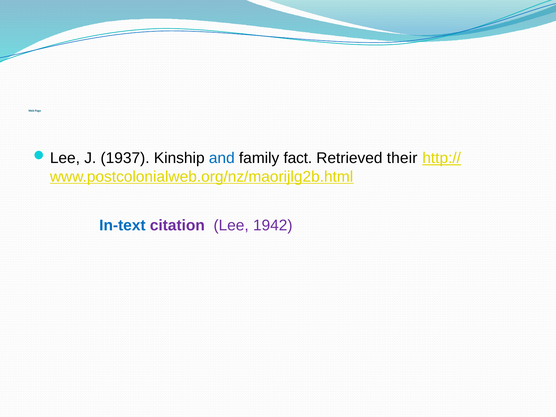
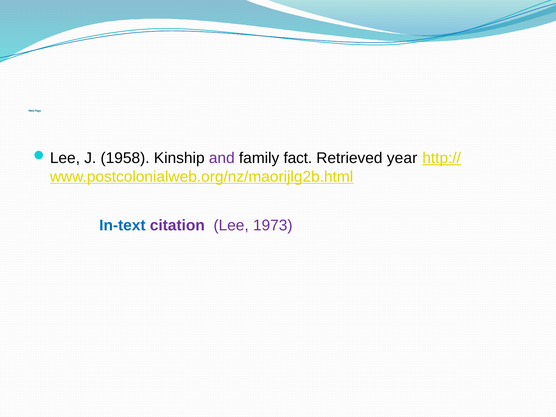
1937: 1937 -> 1958
and colour: blue -> purple
their: their -> year
1942: 1942 -> 1973
